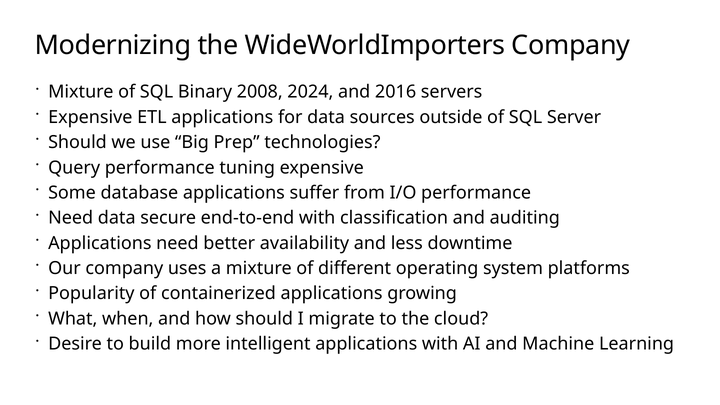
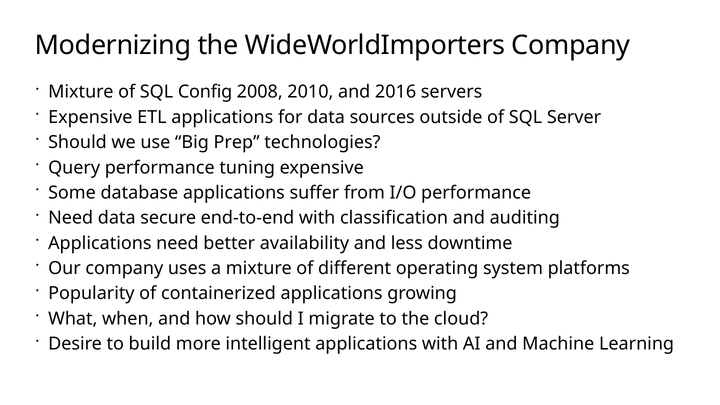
Binary: Binary -> Config
2024: 2024 -> 2010
